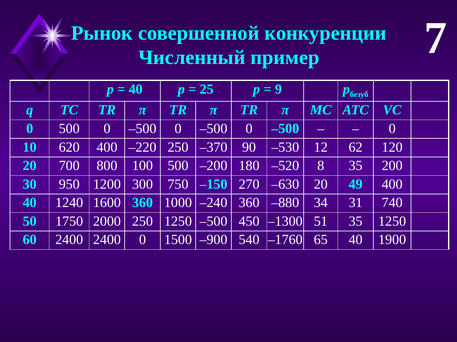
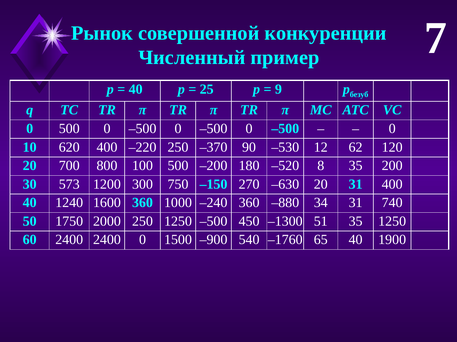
950: 950 -> 573
20 49: 49 -> 31
